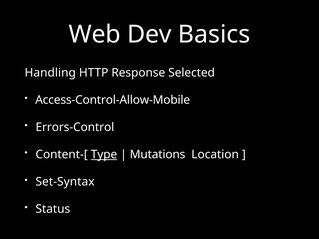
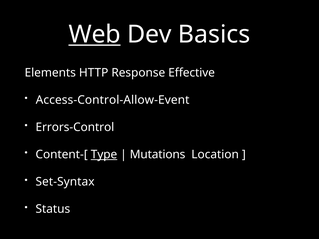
Web underline: none -> present
Handling: Handling -> Elements
Selected: Selected -> Effective
Access-Control-Allow-Mobile: Access-Control-Allow-Mobile -> Access-Control-Allow-Event
